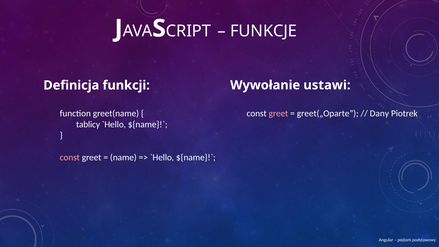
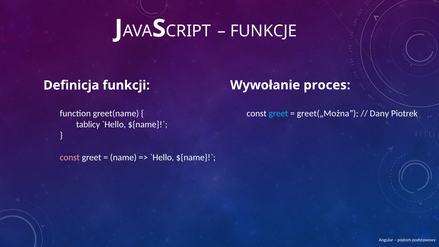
ustawi: ustawi -> proces
greet at (278, 113) colour: pink -> light blue
greet(„Oparte: greet(„Oparte -> greet(„Można
